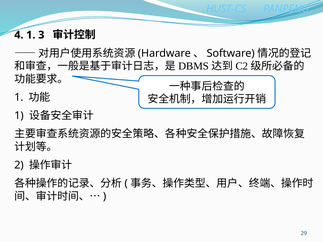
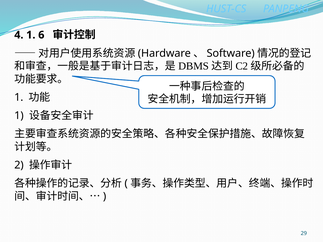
3: 3 -> 6
